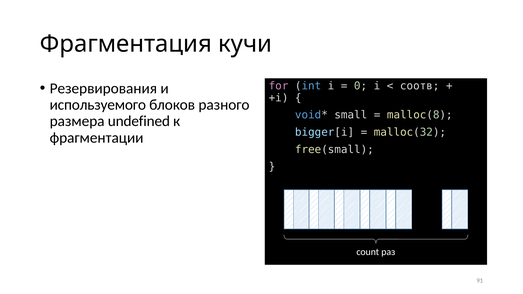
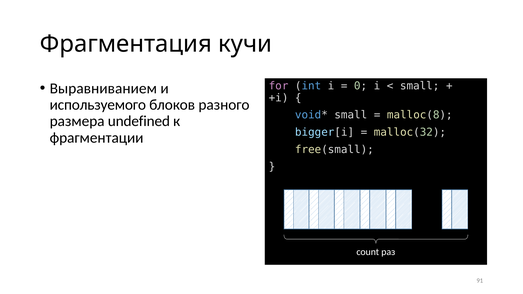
Резервирования: Резервирования -> Выравниванием
соотв at (420, 86): соотв -> small
